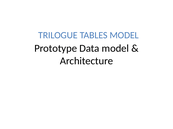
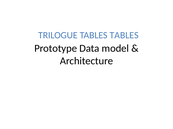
TABLES MODEL: MODEL -> TABLES
